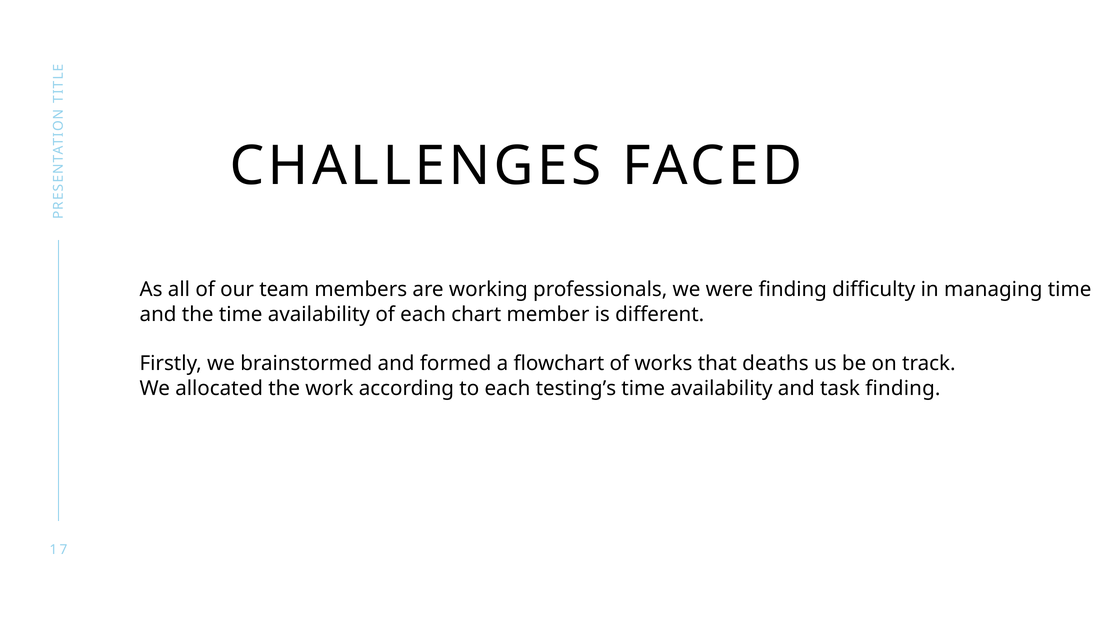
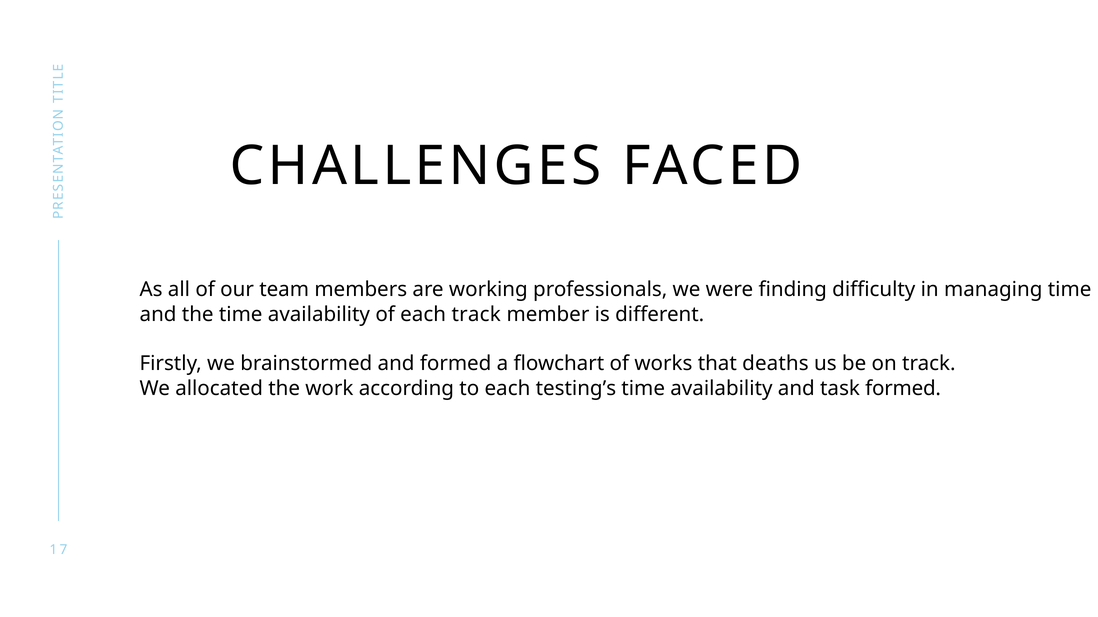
each chart: chart -> track
task finding: finding -> formed
